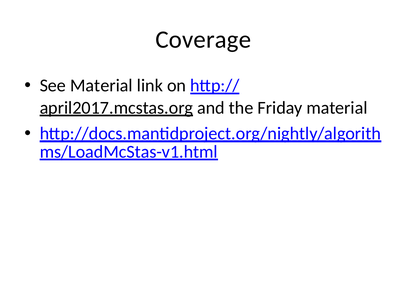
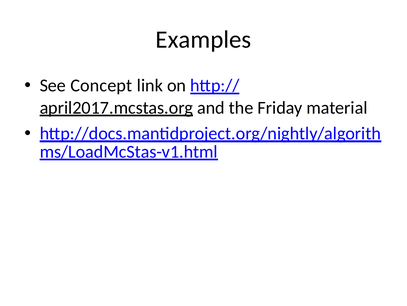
Coverage: Coverage -> Examples
See Material: Material -> Concept
